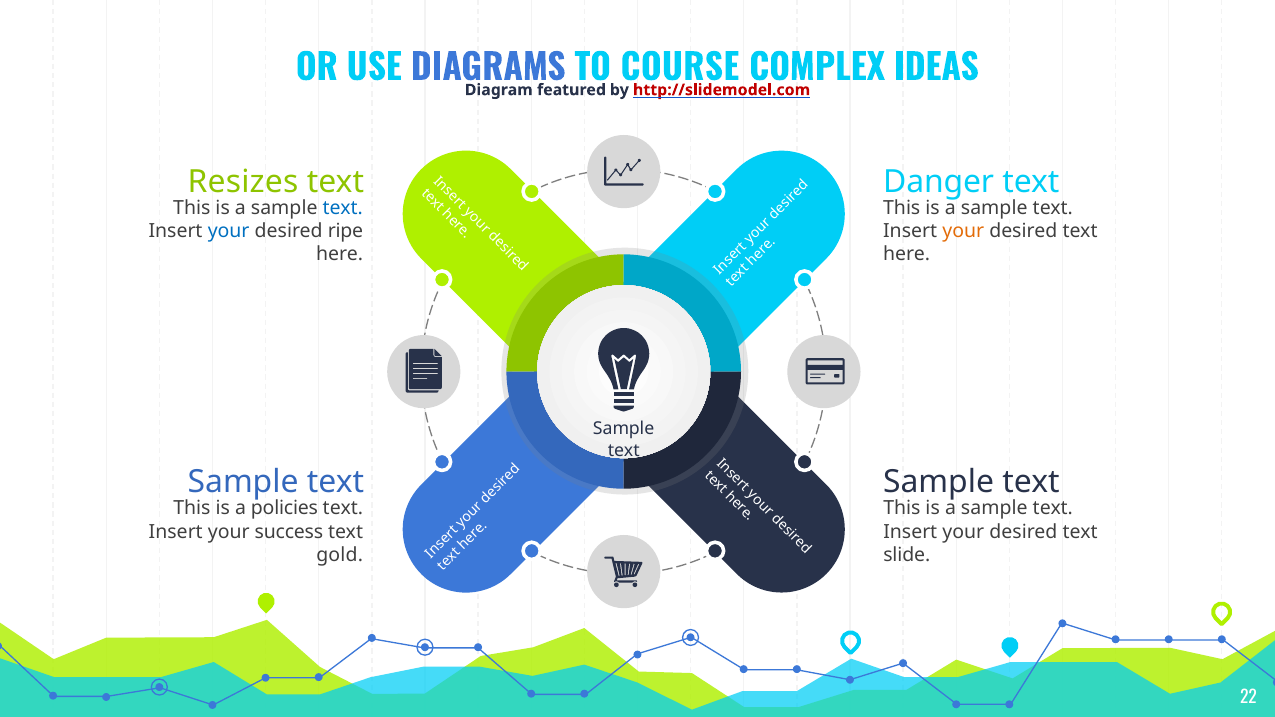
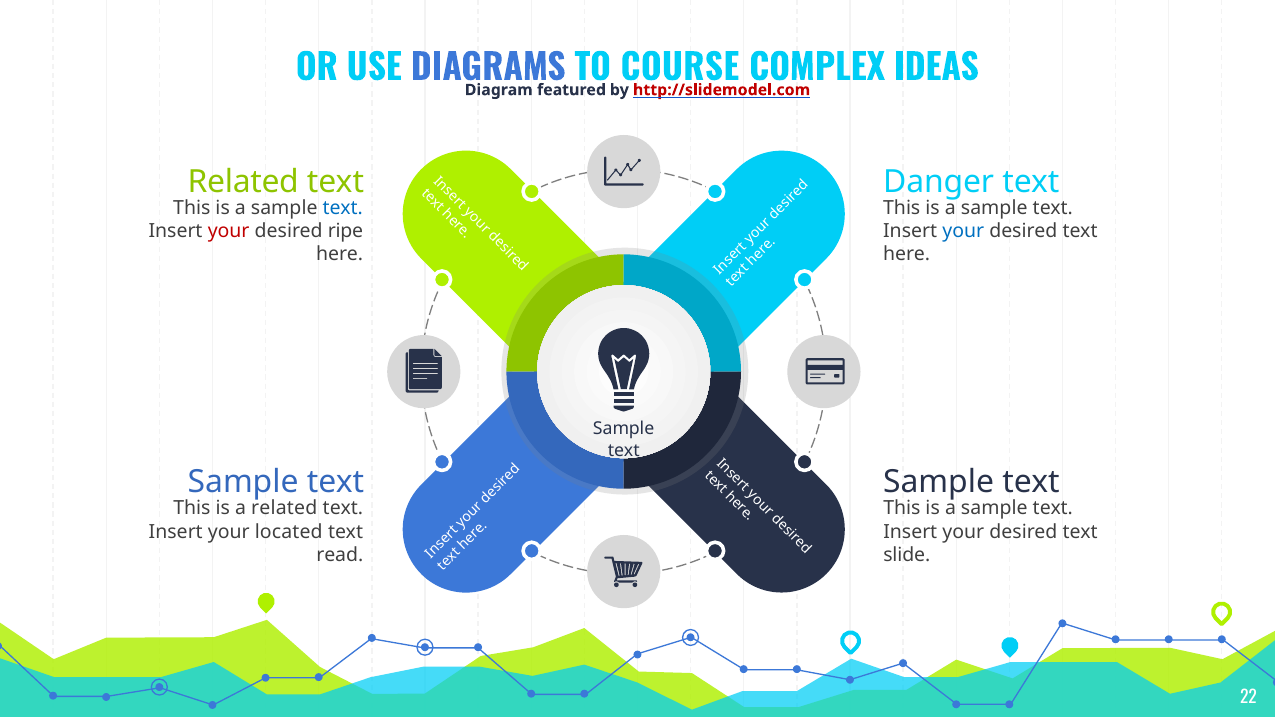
Resizes at (243, 182): Resizes -> Related
your at (229, 231) colour: blue -> red
your at (963, 231) colour: orange -> blue
a policies: policies -> related
success: success -> located
gold: gold -> read
